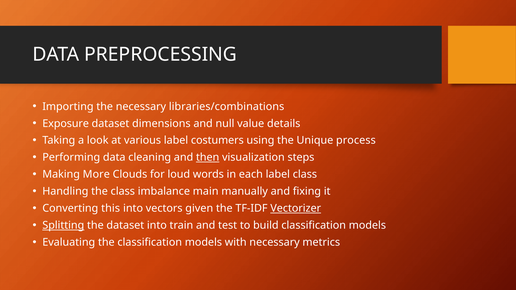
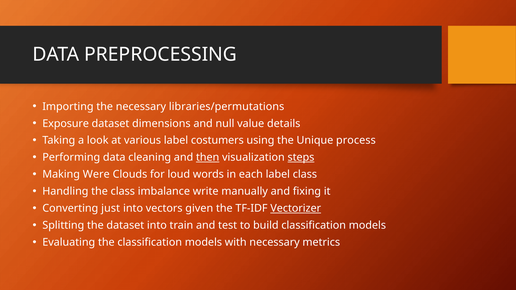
libraries/combinations: libraries/combinations -> libraries/permutations
steps underline: none -> present
More: More -> Were
main: main -> write
this: this -> just
Splitting underline: present -> none
